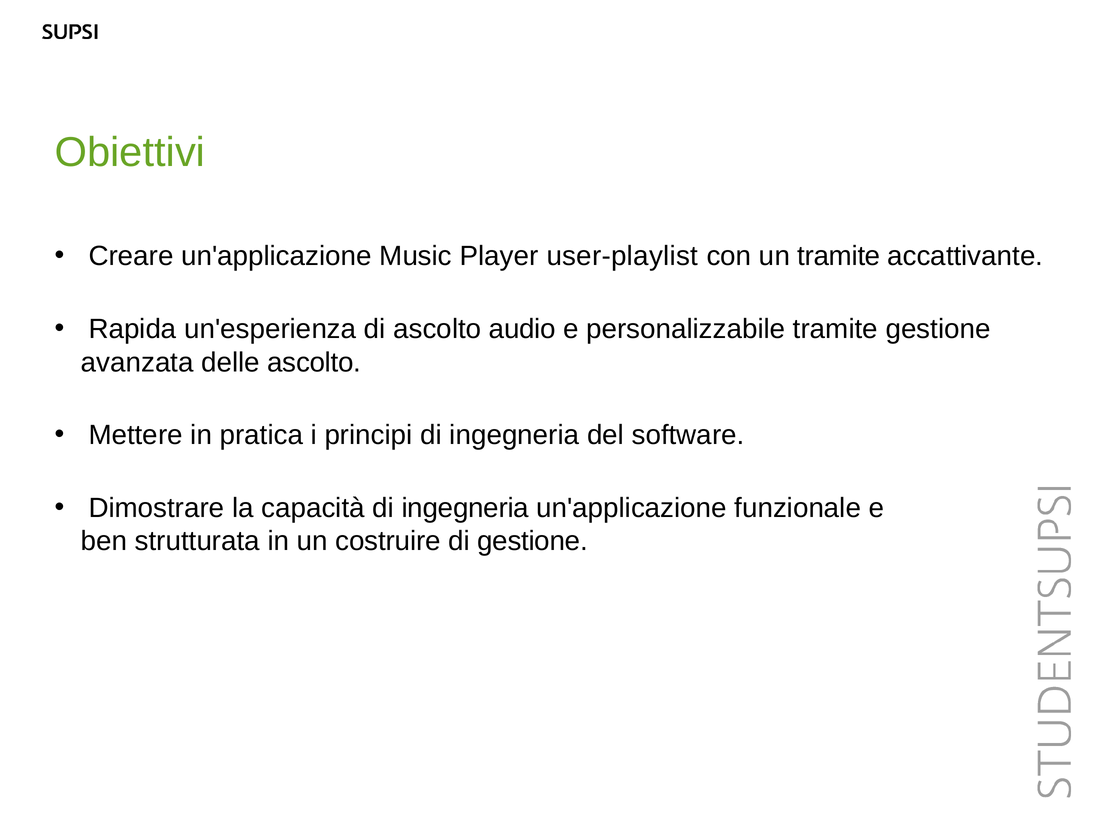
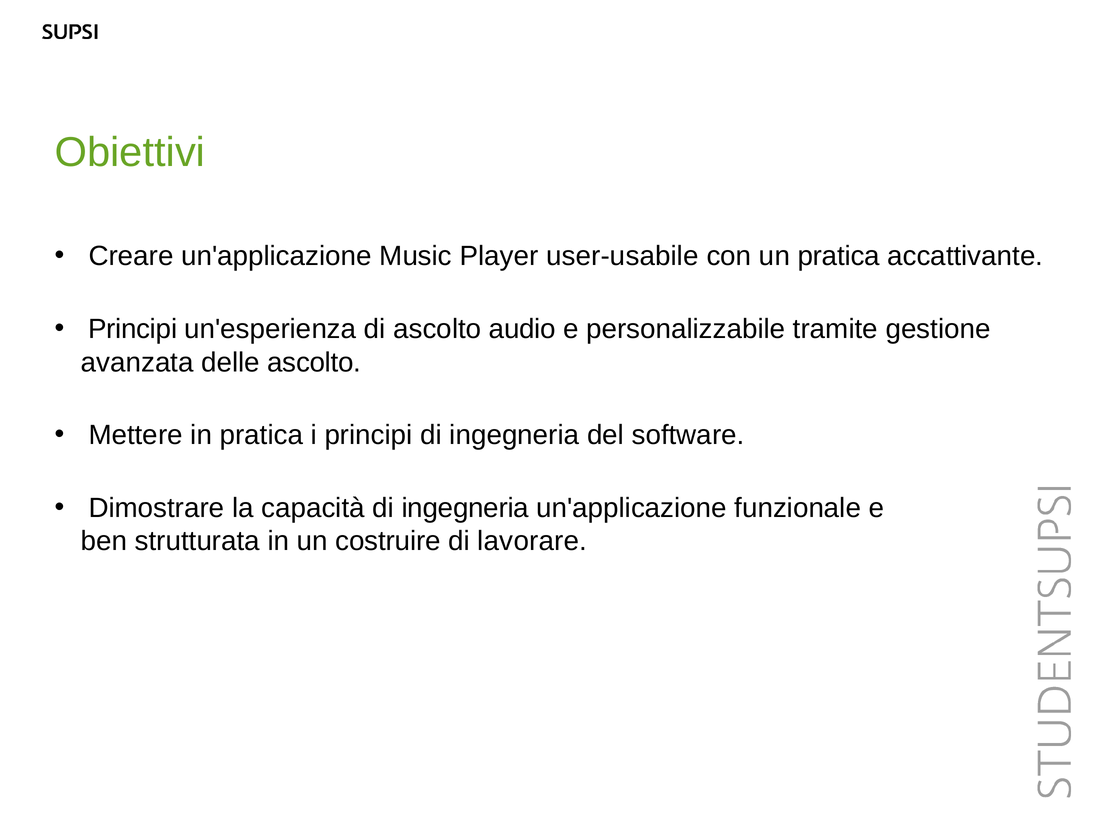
user-playlist: user-playlist -> user-usabile
un tramite: tramite -> pratica
Rapida at (133, 329): Rapida -> Principi
di gestione: gestione -> lavorare
